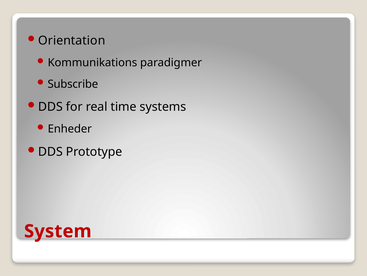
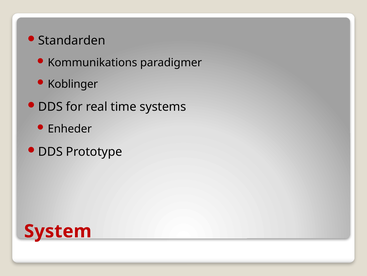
Orientation: Orientation -> Standarden
Subscribe: Subscribe -> Koblinger
